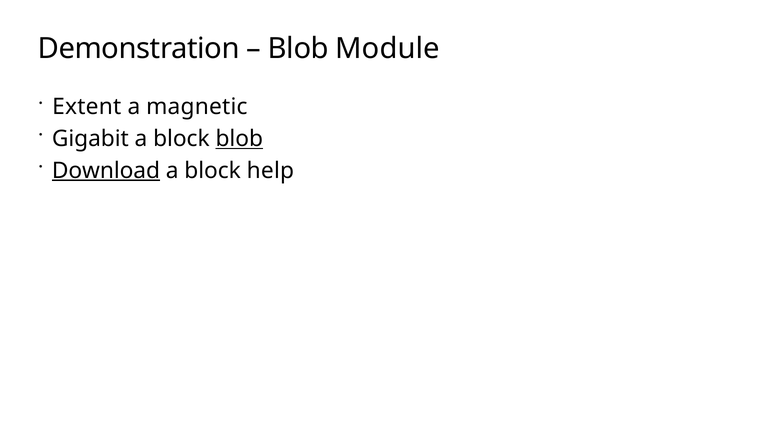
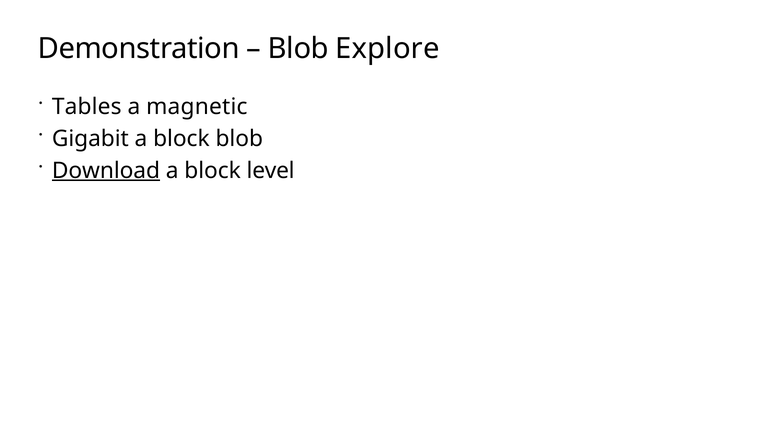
Module: Module -> Explore
Extent: Extent -> Tables
blob at (239, 139) underline: present -> none
help: help -> level
